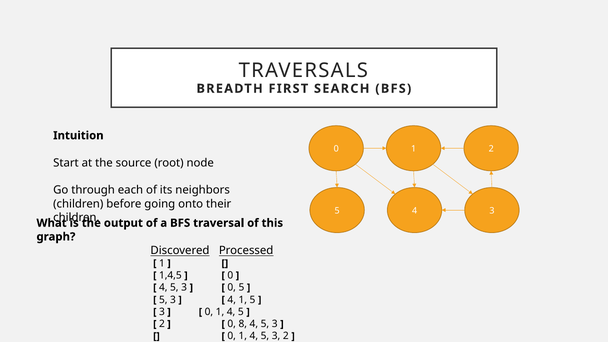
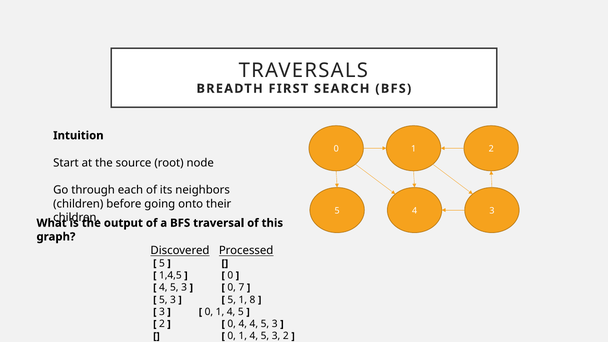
1 at (162, 263): 1 -> 5
0 5: 5 -> 7
4 at (232, 300): 4 -> 5
1 5: 5 -> 8
8 at (243, 324): 8 -> 4
